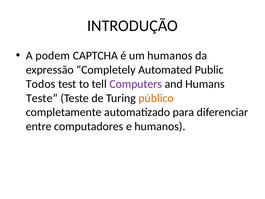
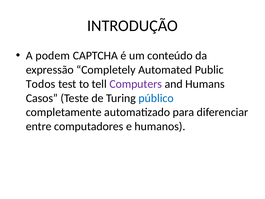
um humanos: humanos -> conteúdo
Teste at (42, 98): Teste -> Casos
público colour: orange -> blue
